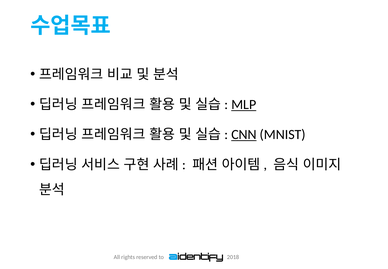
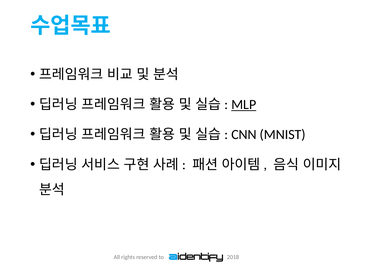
CNN underline: present -> none
